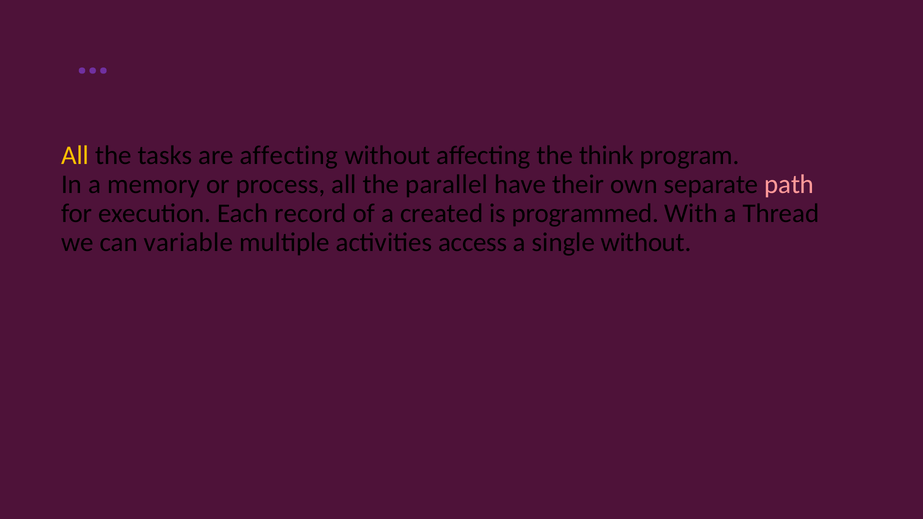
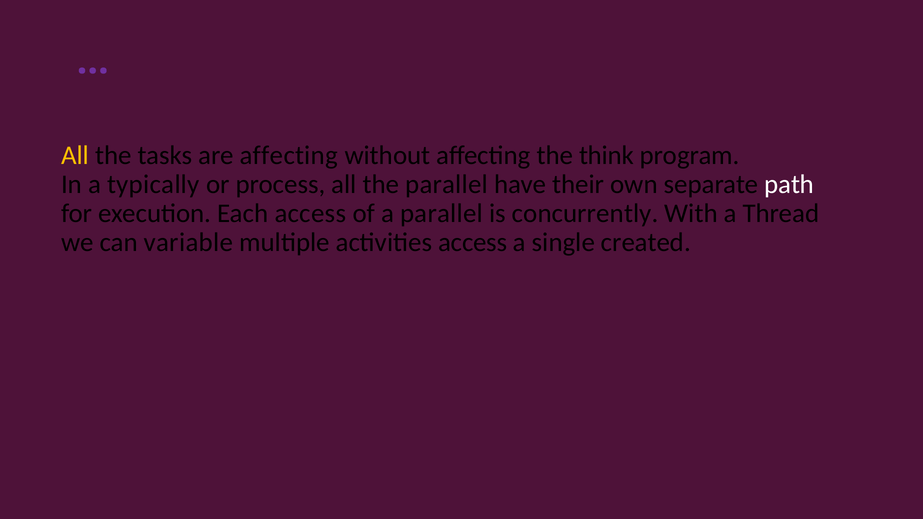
memory: memory -> typically
path colour: pink -> white
Each record: record -> access
a created: created -> parallel
programmed: programmed -> concurrently
single without: without -> created
